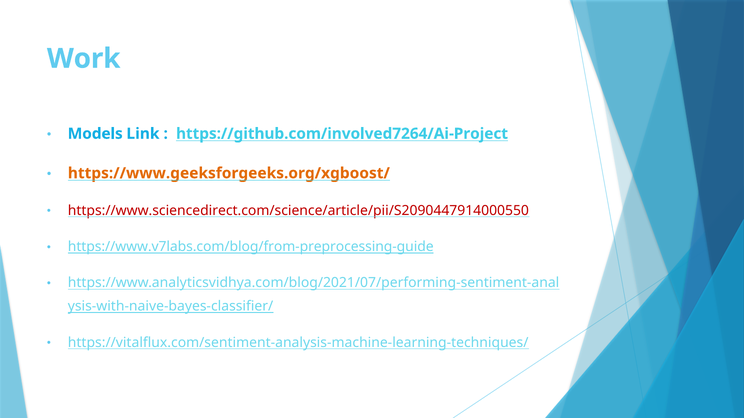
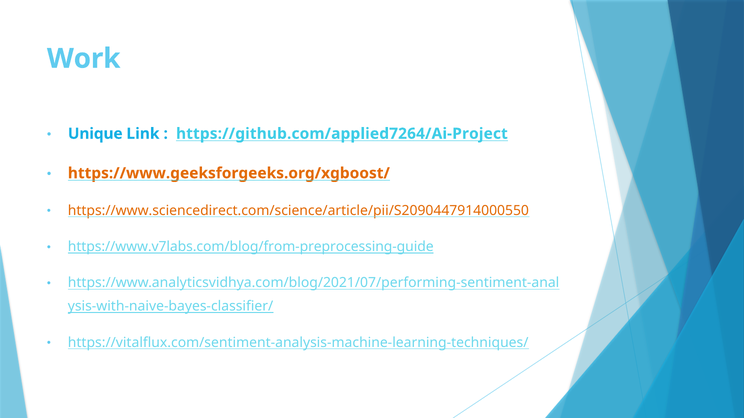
Models: Models -> Unique
https://github.com/involved7264/Ai-Project: https://github.com/involved7264/Ai-Project -> https://github.com/applied7264/Ai-Project
https://www.sciencedirect.com/science/article/pii/S2090447914000550 colour: red -> orange
